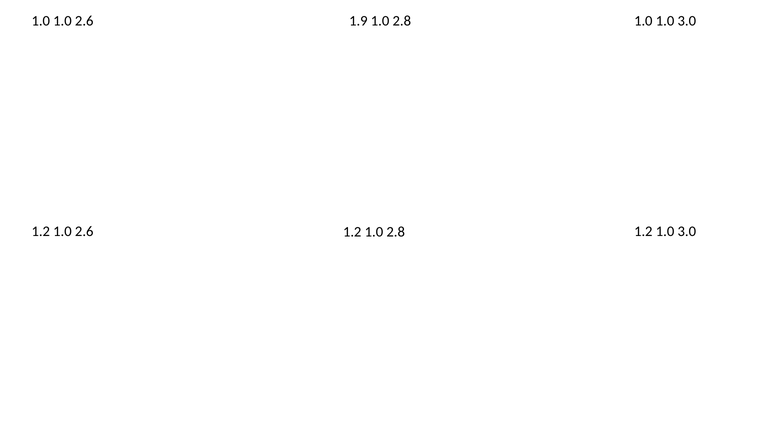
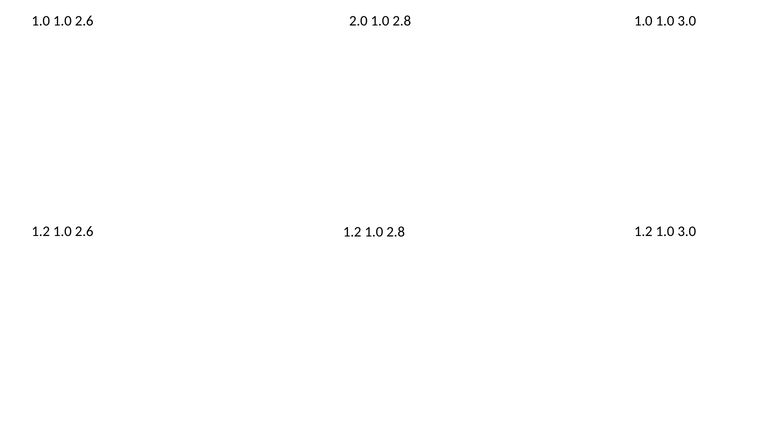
1.9: 1.9 -> 2.0
